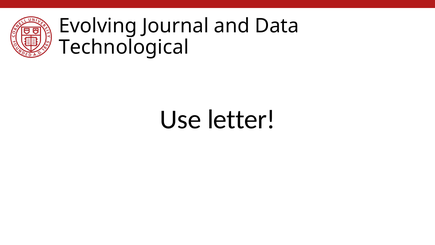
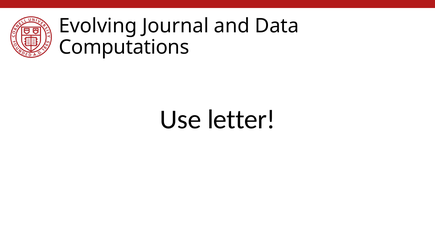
Technological: Technological -> Computations
